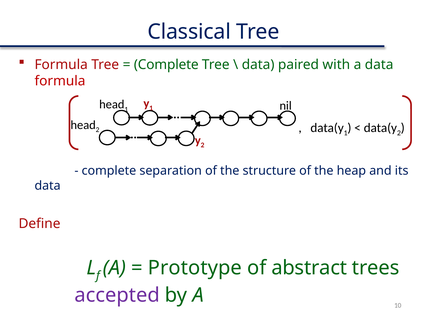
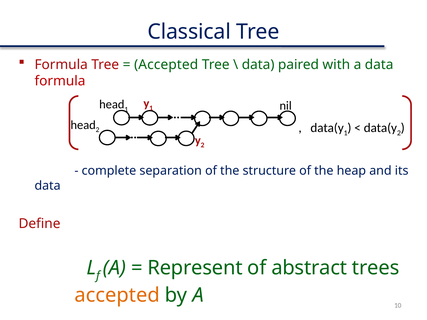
Complete at (166, 65): Complete -> Accepted
Prototype: Prototype -> Represent
accepted at (117, 296) colour: purple -> orange
